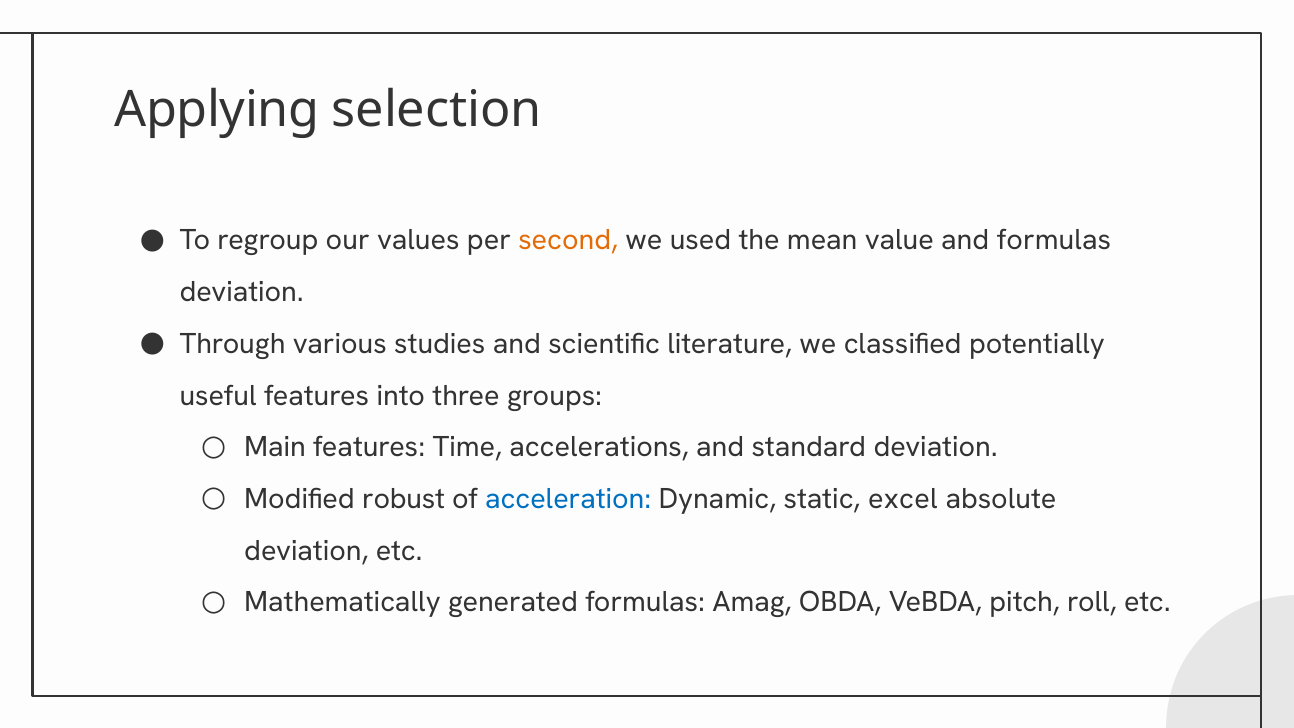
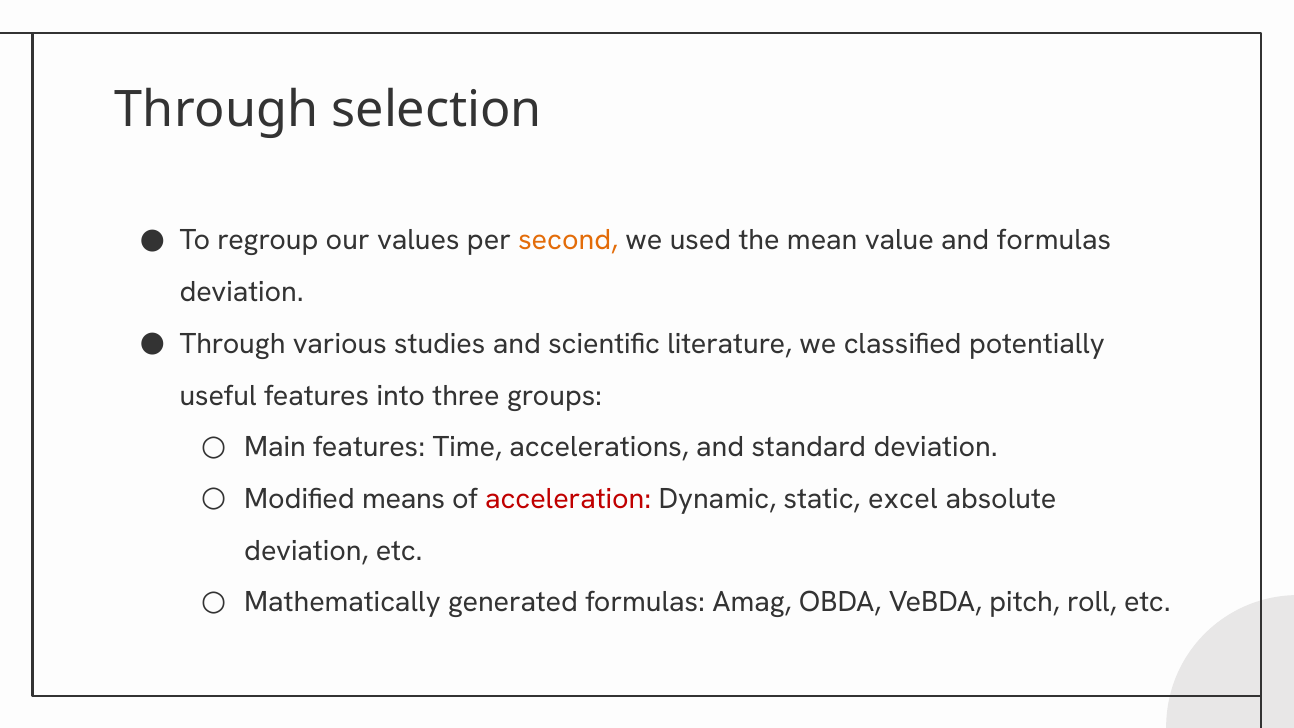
Applying at (217, 110): Applying -> Through
robust: robust -> means
acceleration colour: blue -> red
